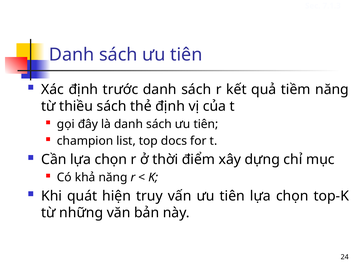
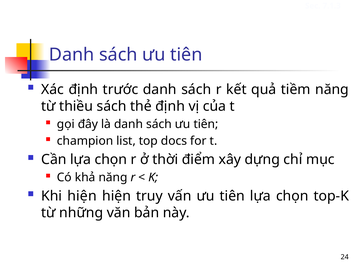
Khi quát: quát -> hiện
